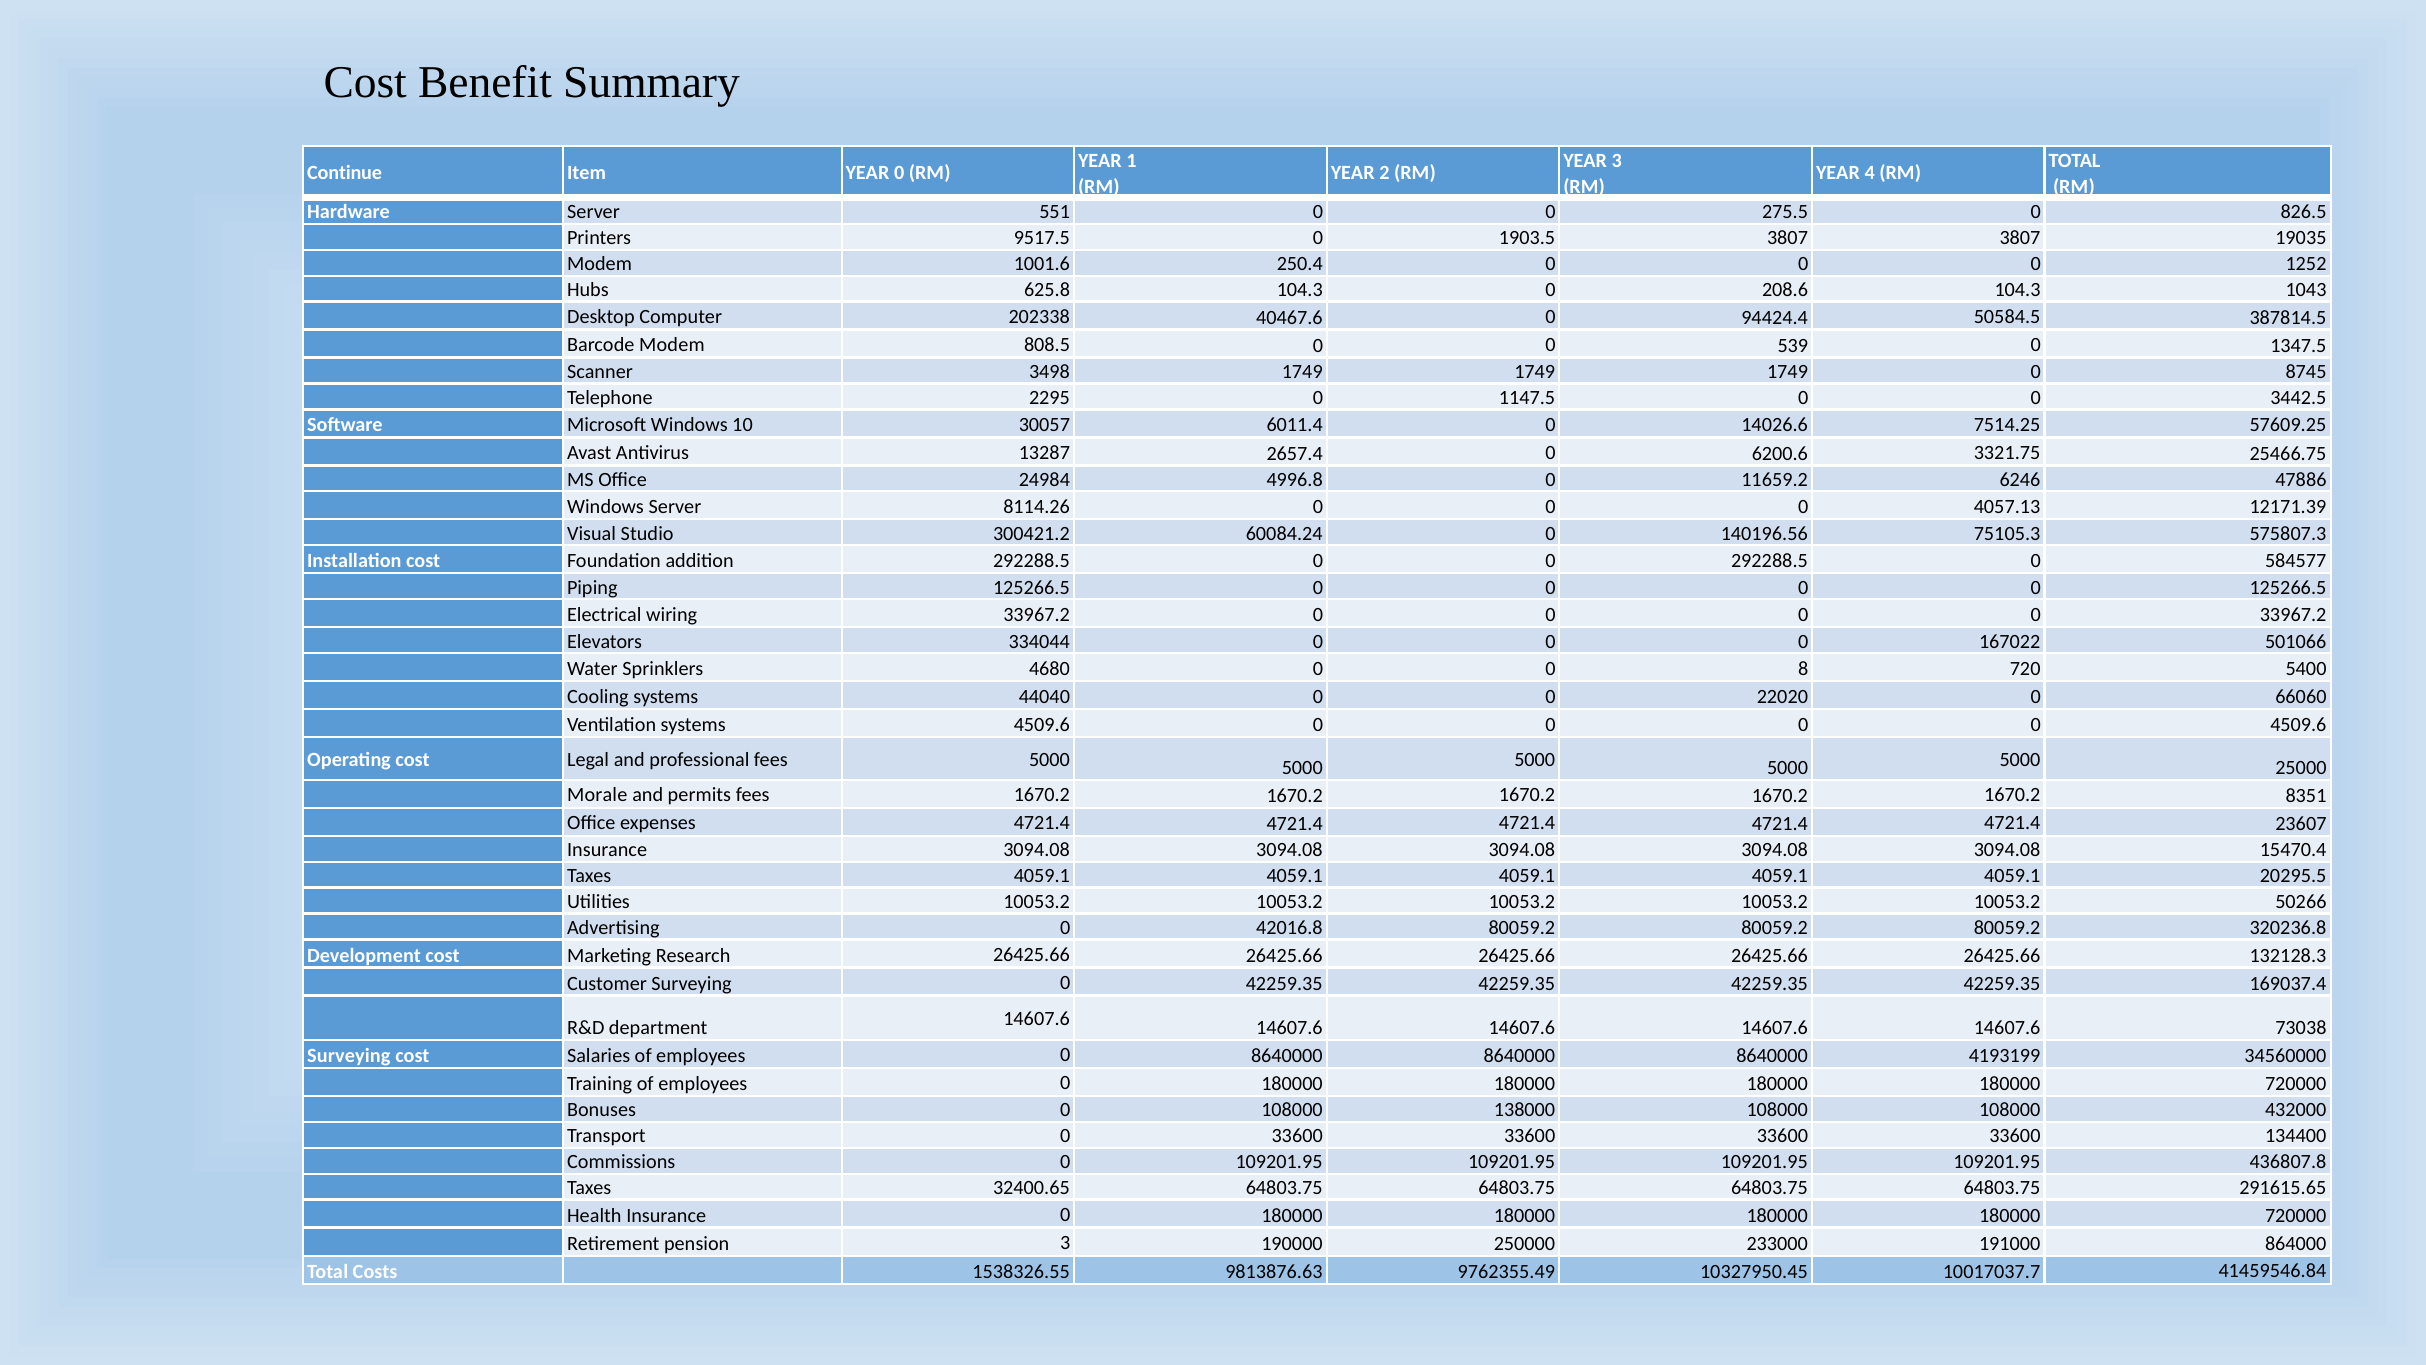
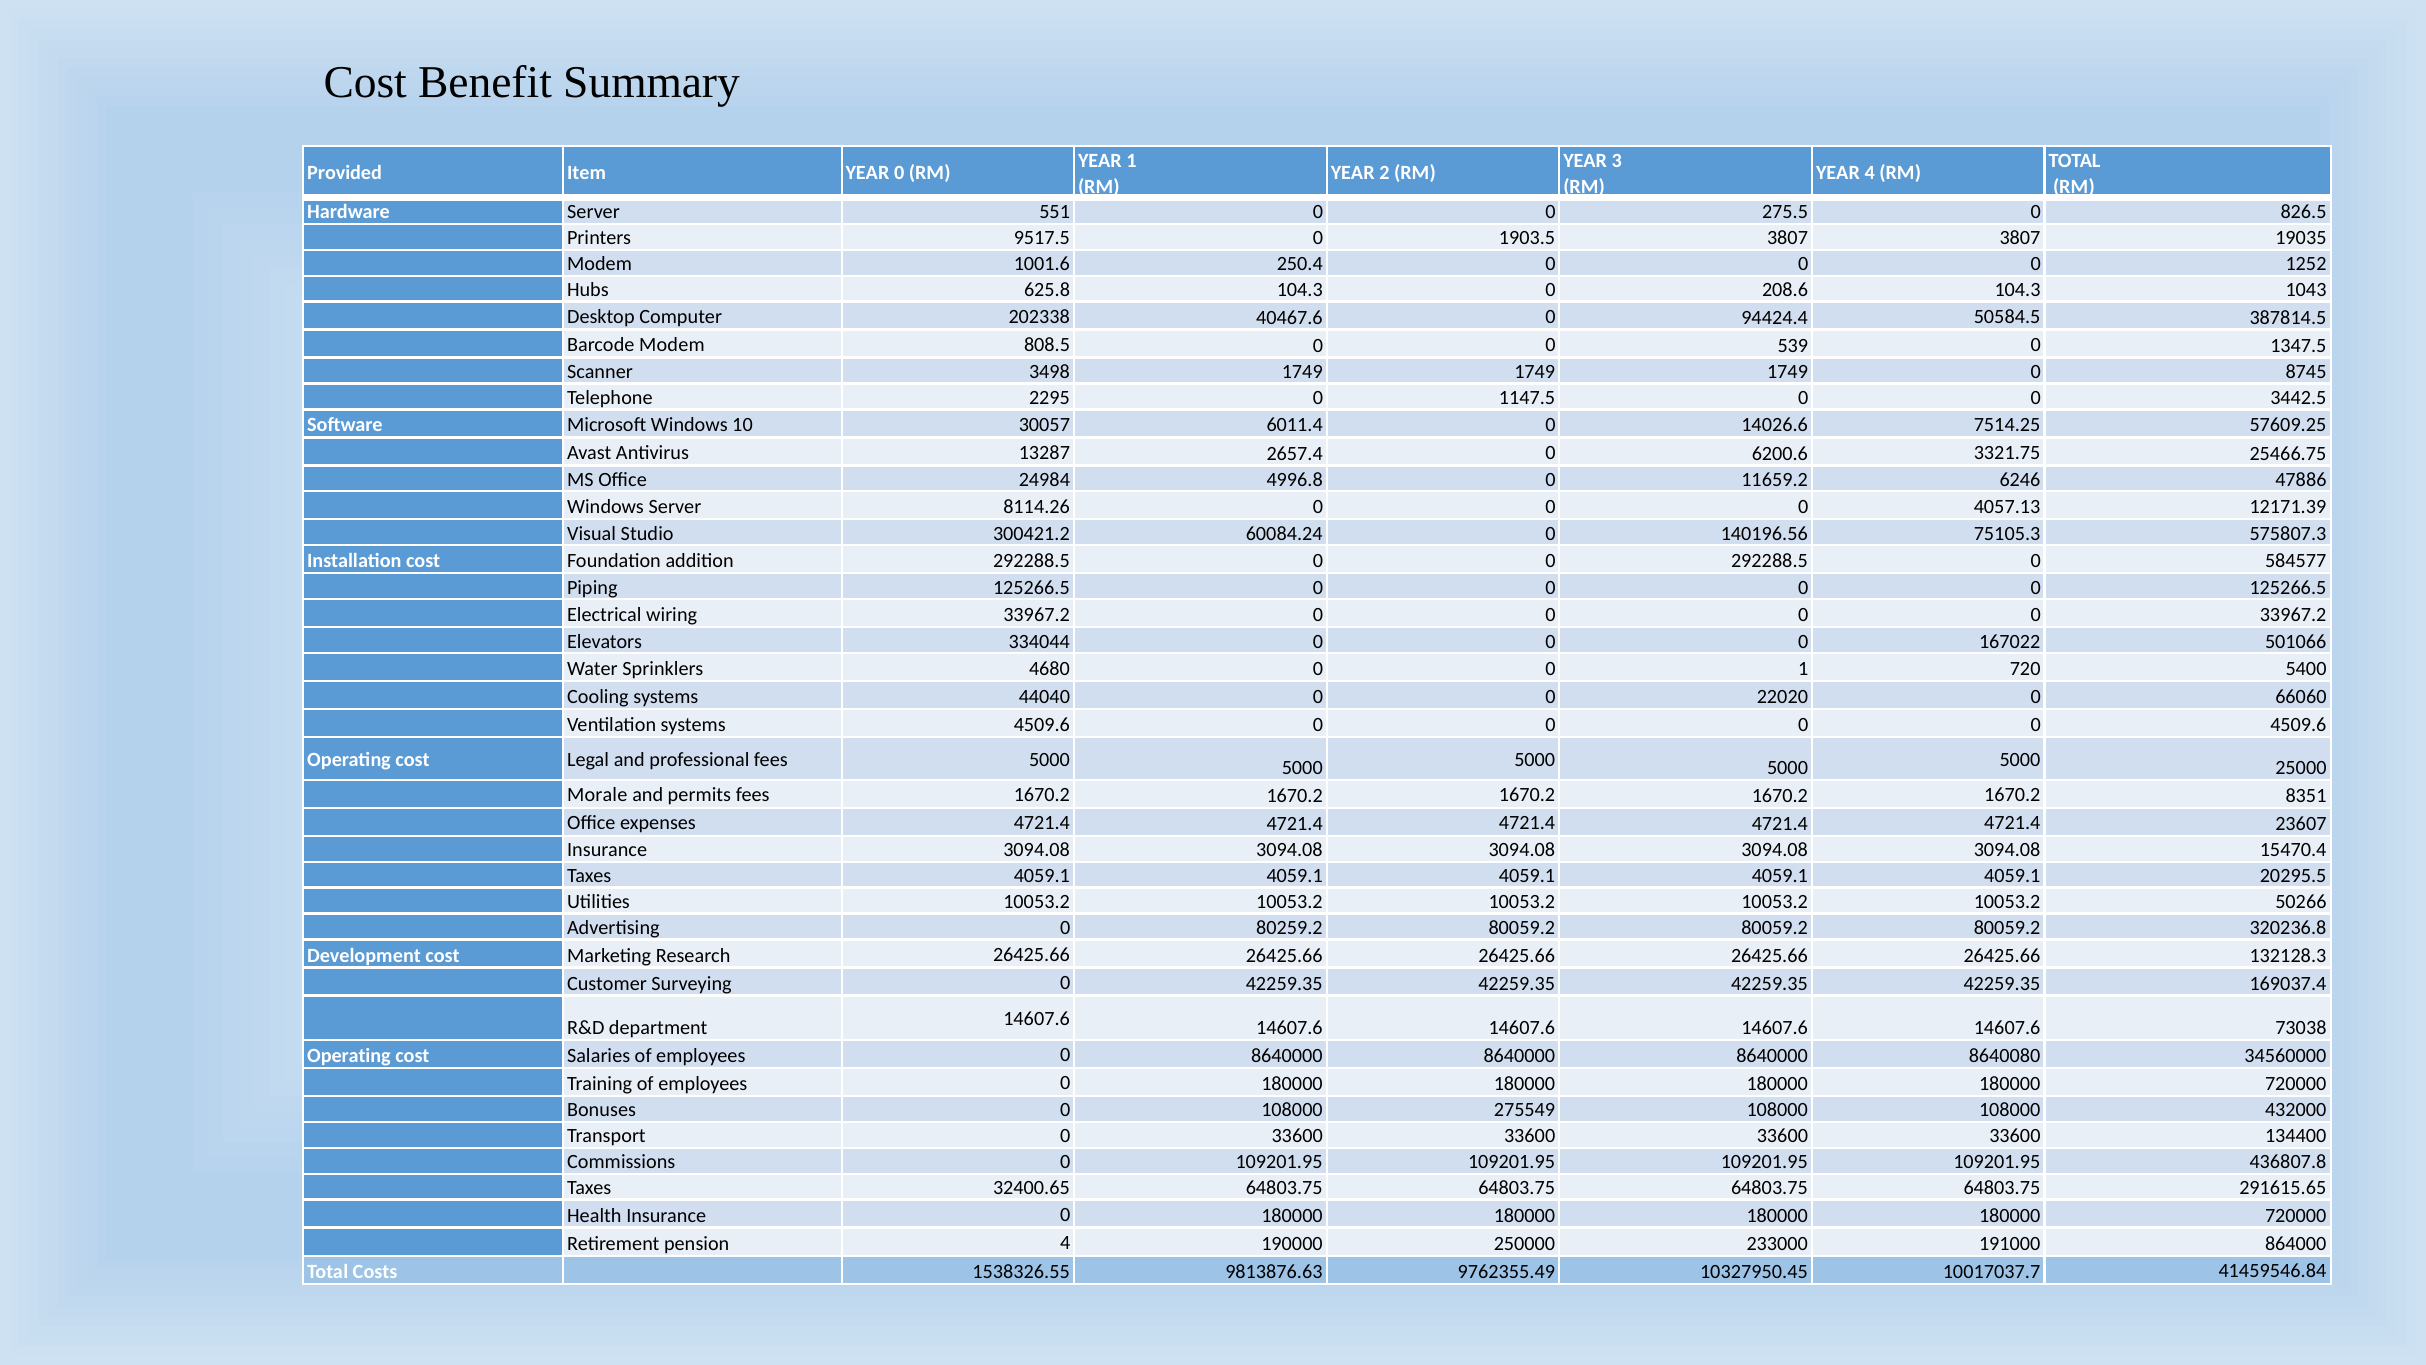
Continue: Continue -> Provided
0 8: 8 -> 1
42016.8: 42016.8 -> 80259.2
Surveying at (349, 1055): Surveying -> Operating
4193199: 4193199 -> 8640080
138000: 138000 -> 275549
pension 3: 3 -> 4
